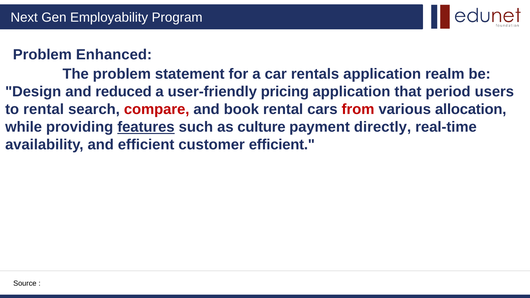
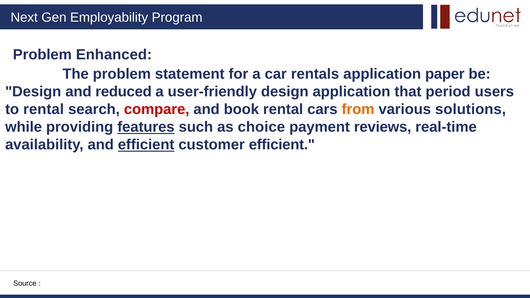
realm: realm -> paper
user-friendly pricing: pricing -> design
from colour: red -> orange
allocation: allocation -> solutions
culture: culture -> choice
directly: directly -> reviews
efficient at (146, 145) underline: none -> present
